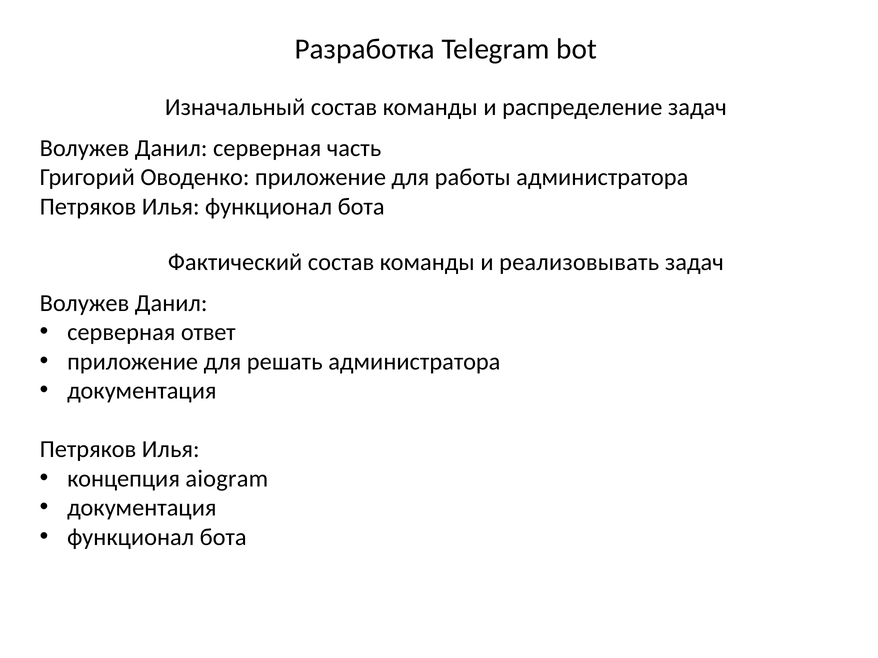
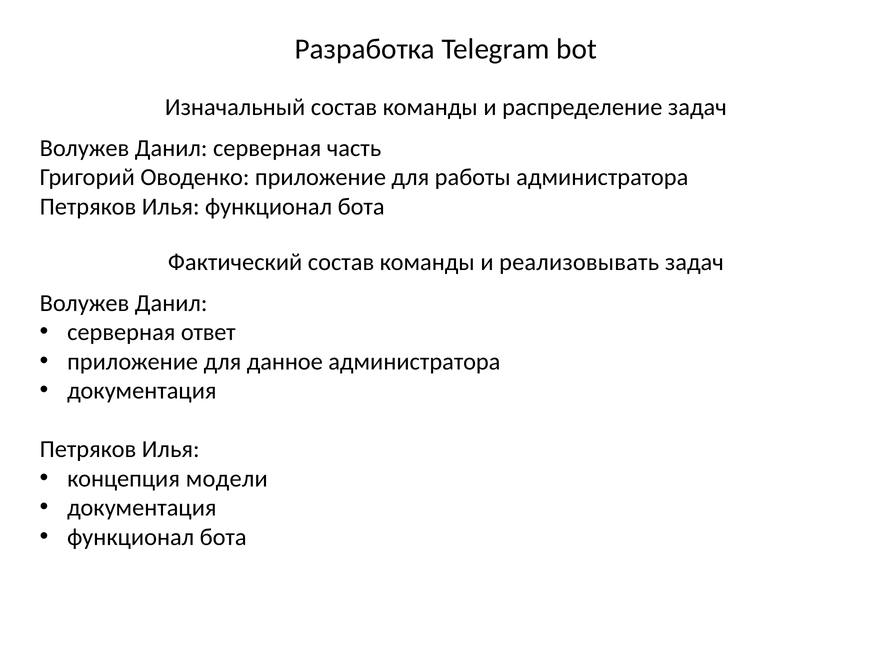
решать: решать -> данное
aiogram: aiogram -> модели
